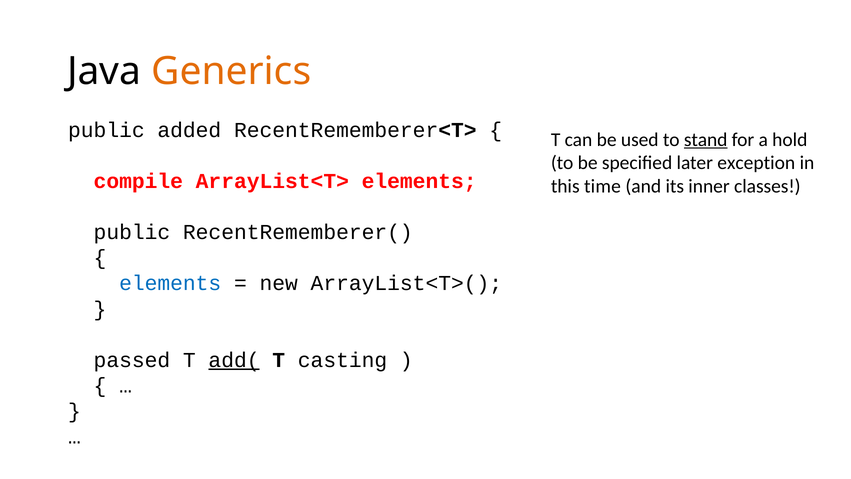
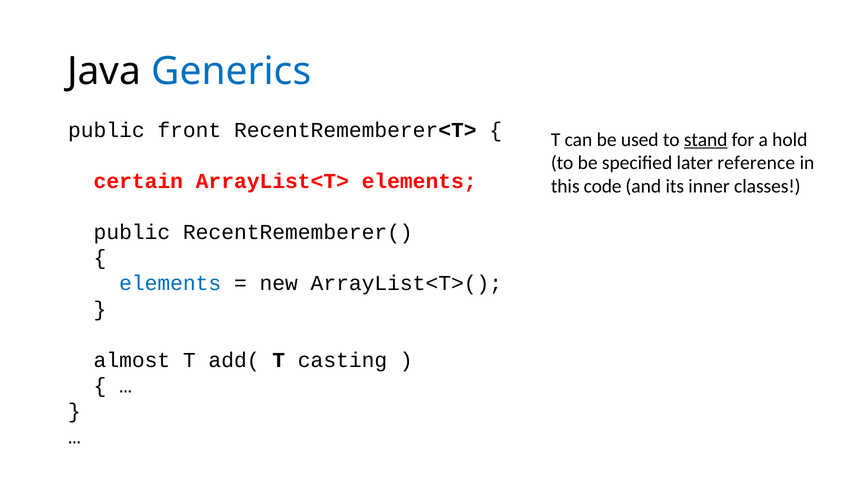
Generics colour: orange -> blue
added: added -> front
exception: exception -> reference
compile: compile -> certain
time: time -> code
passed: passed -> almost
add( underline: present -> none
